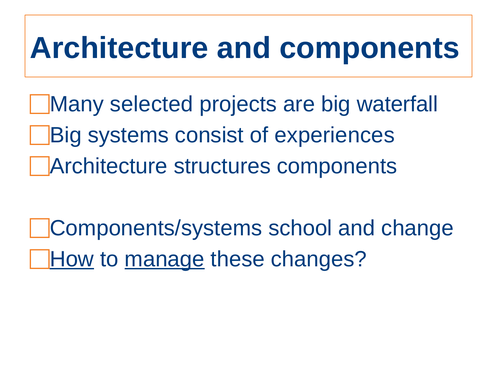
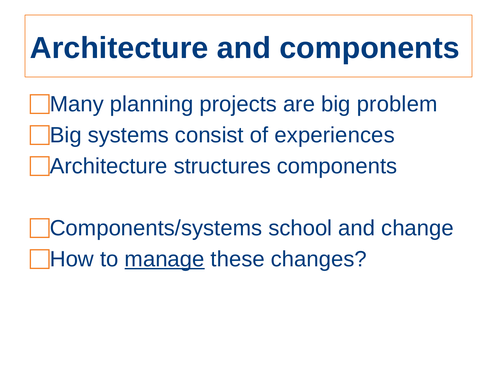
selected: selected -> planning
waterfall: waterfall -> problem
How underline: present -> none
